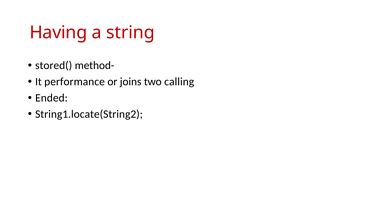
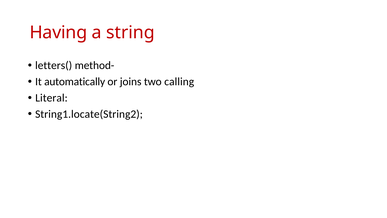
stored(: stored( -> letters(
performance: performance -> automatically
Ended: Ended -> Literal
